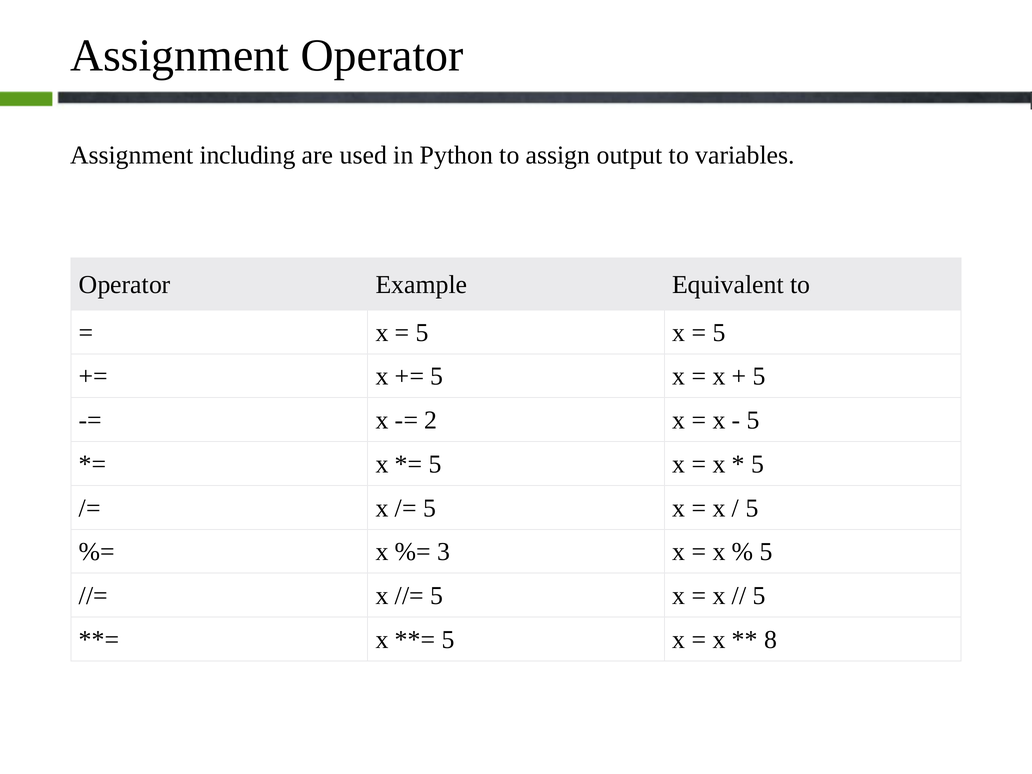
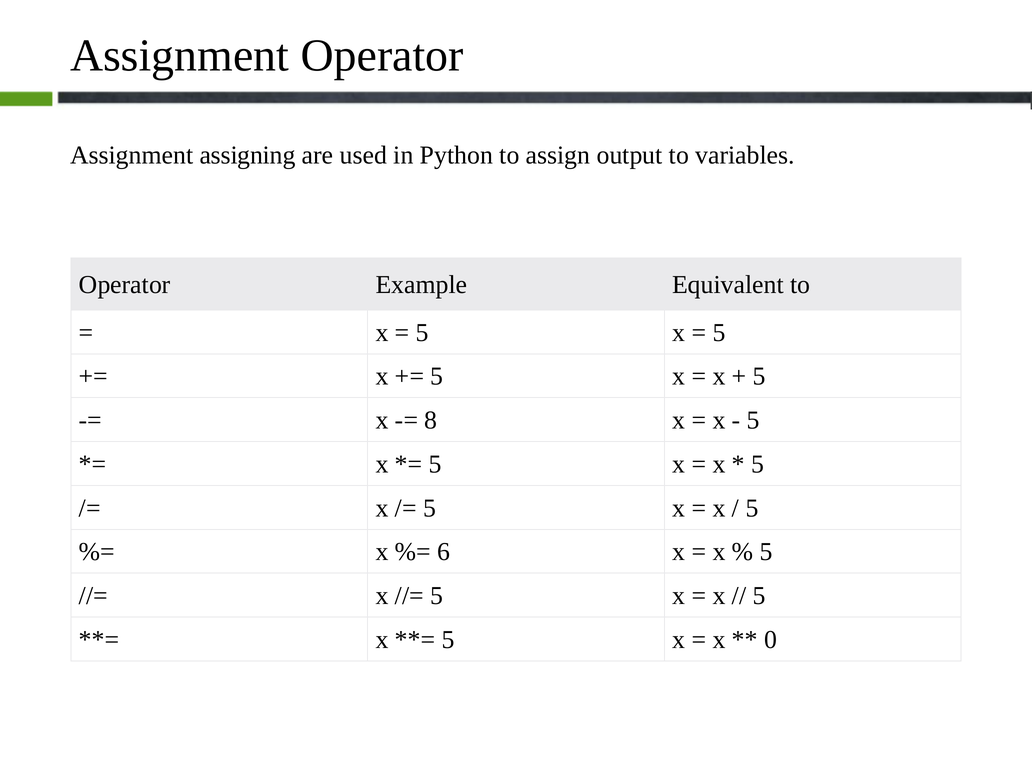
including: including -> assigning
2: 2 -> 8
3: 3 -> 6
8: 8 -> 0
